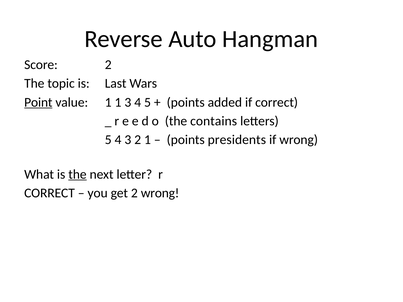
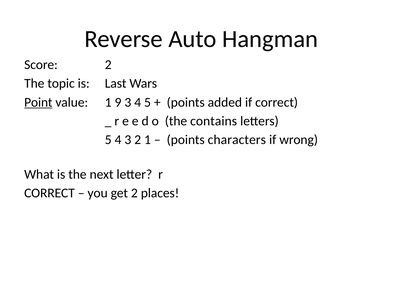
1 1: 1 -> 9
presidents: presidents -> characters
the at (77, 174) underline: present -> none
2 wrong: wrong -> places
